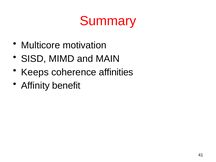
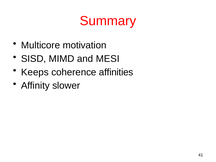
MAIN: MAIN -> MESI
benefit: benefit -> slower
